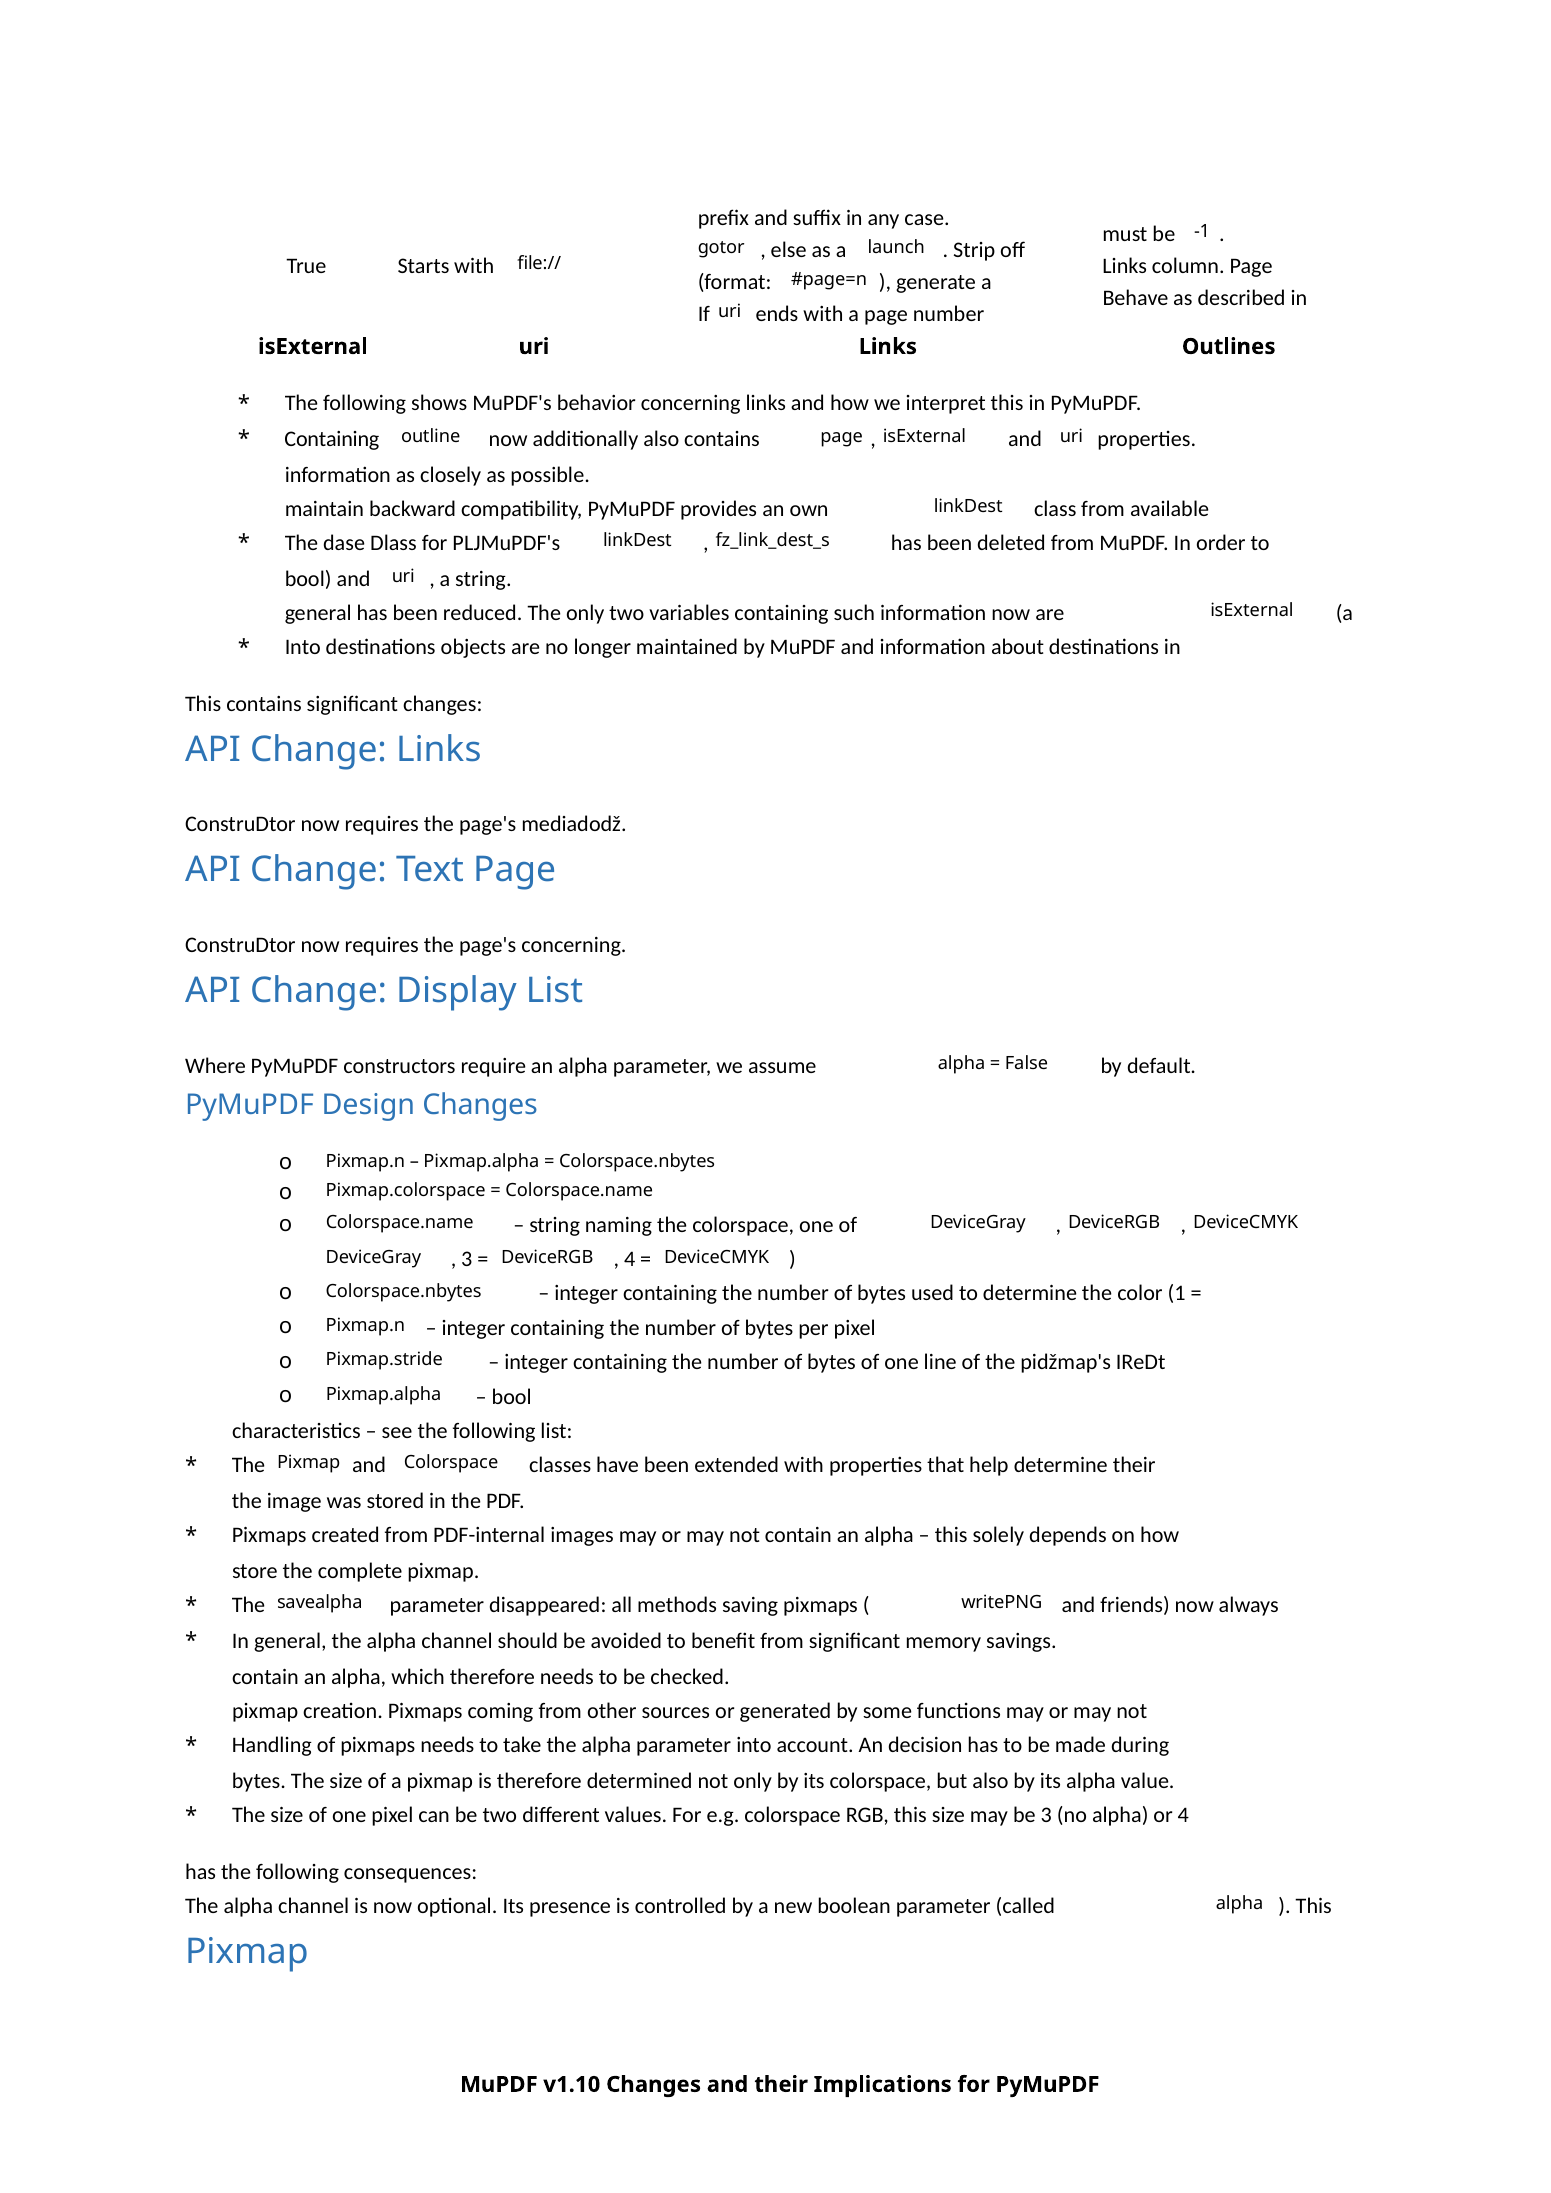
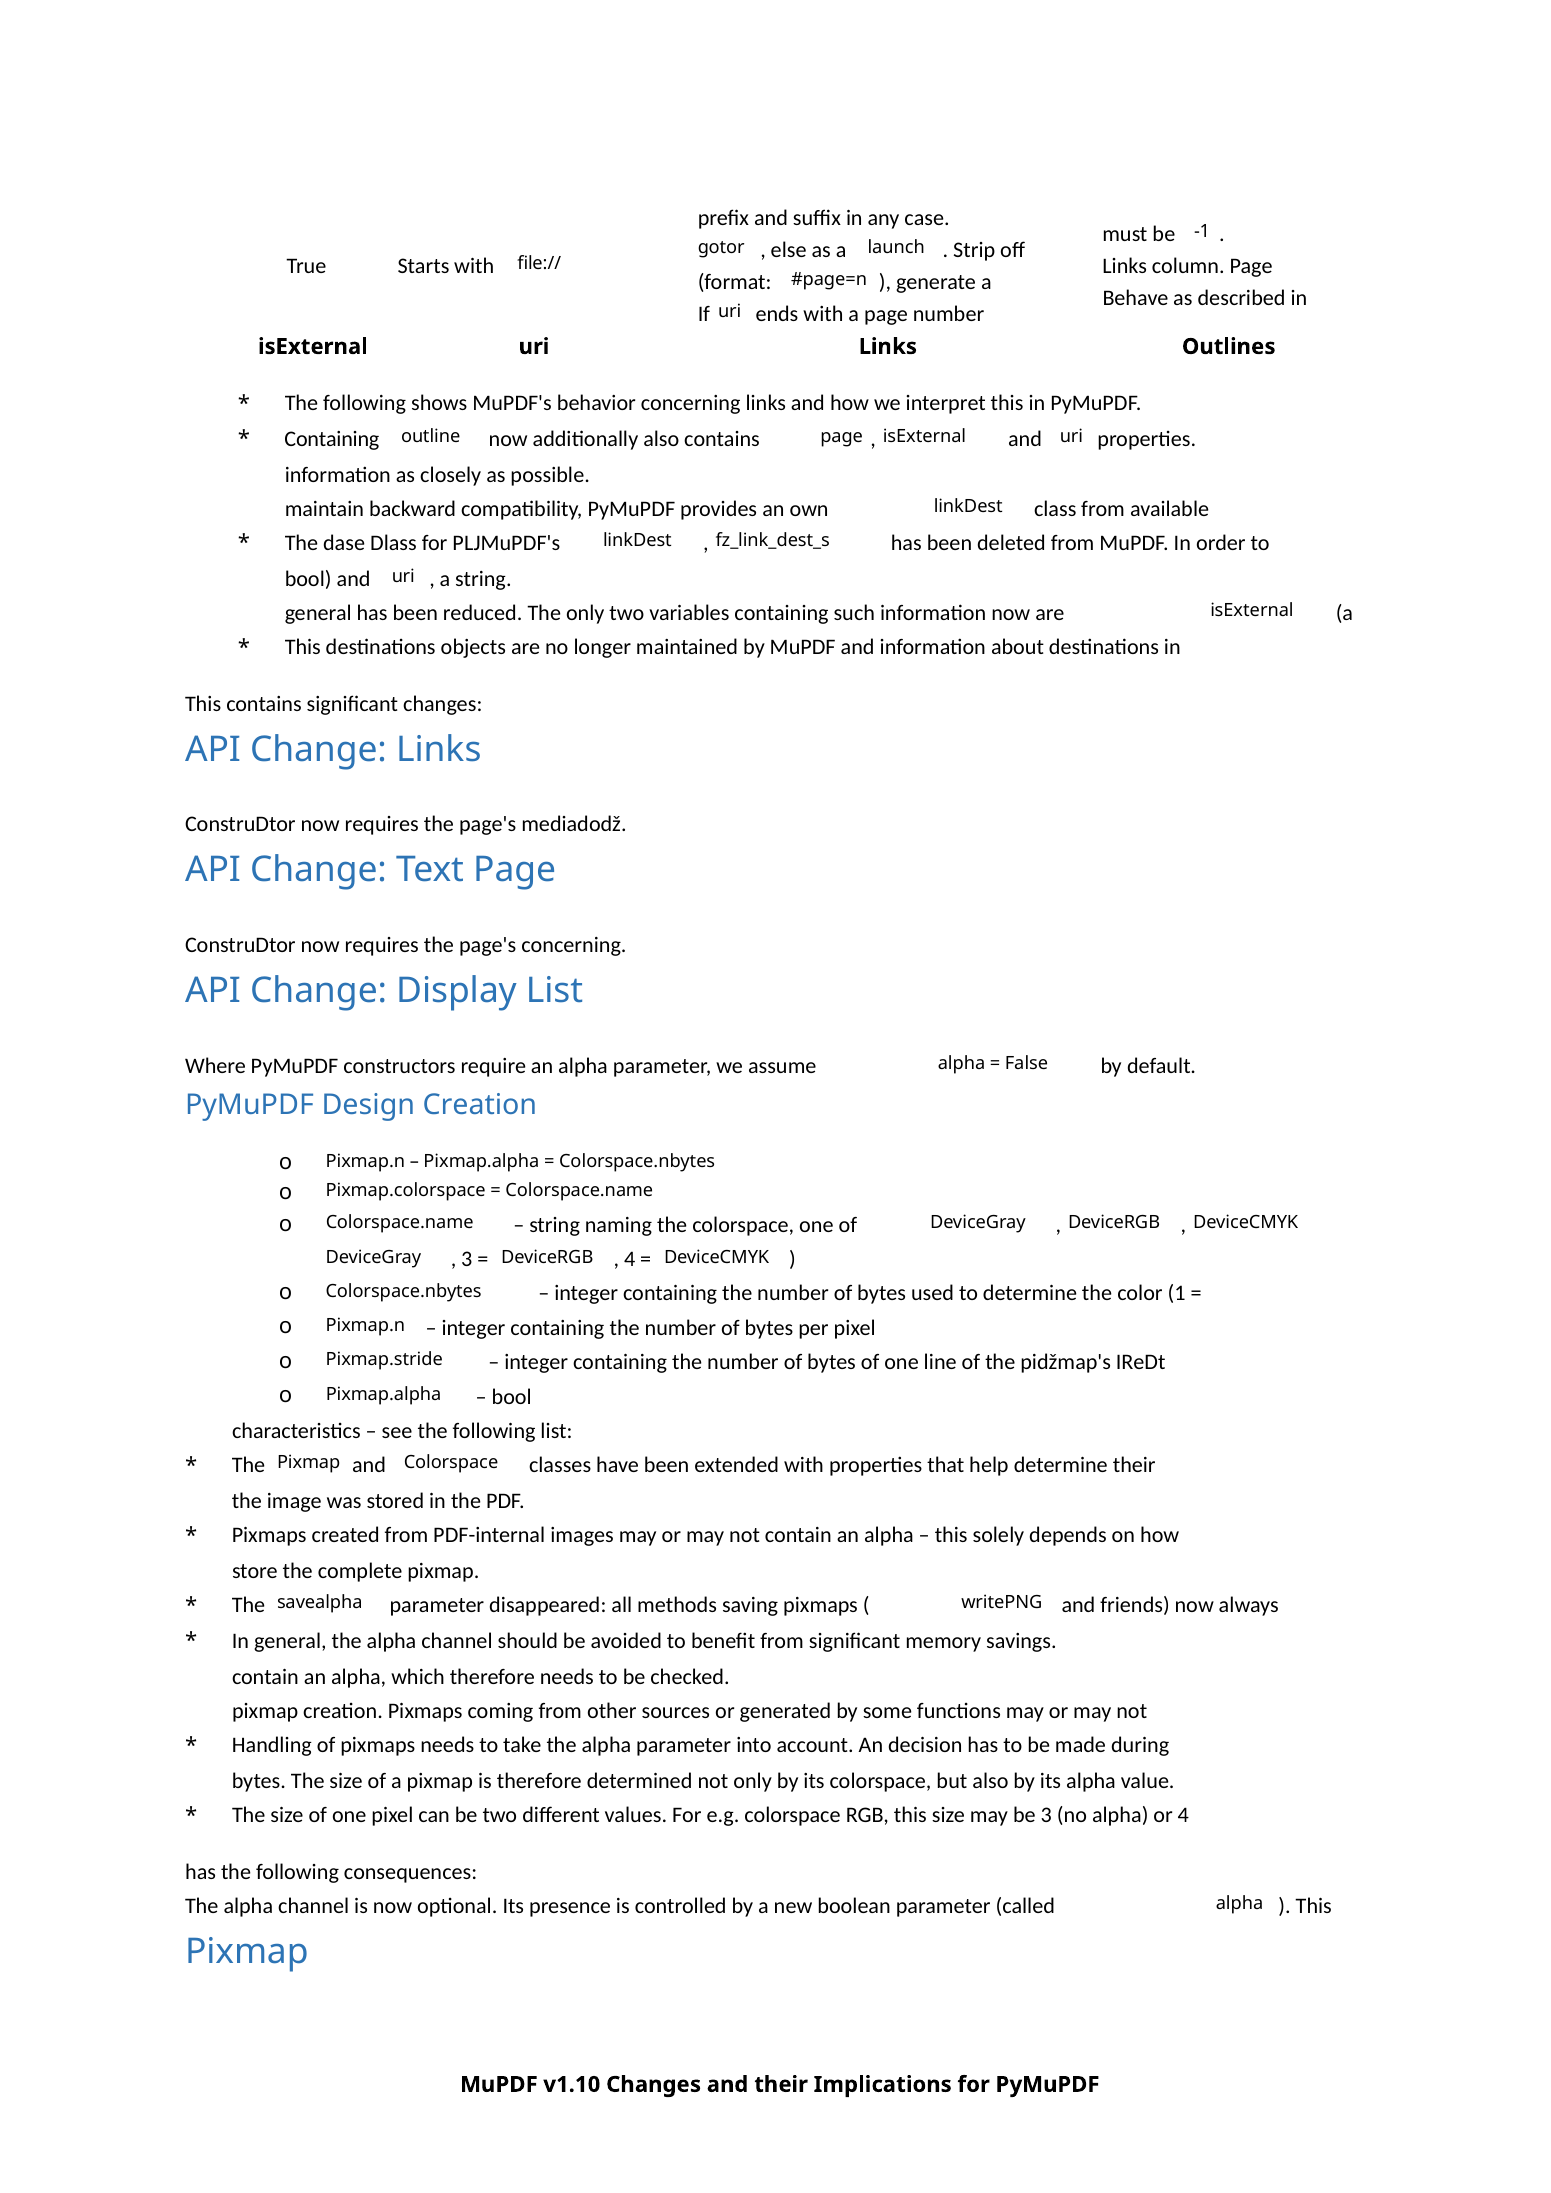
Into at (303, 648): Into -> This
Design Changes: Changes -> Creation
